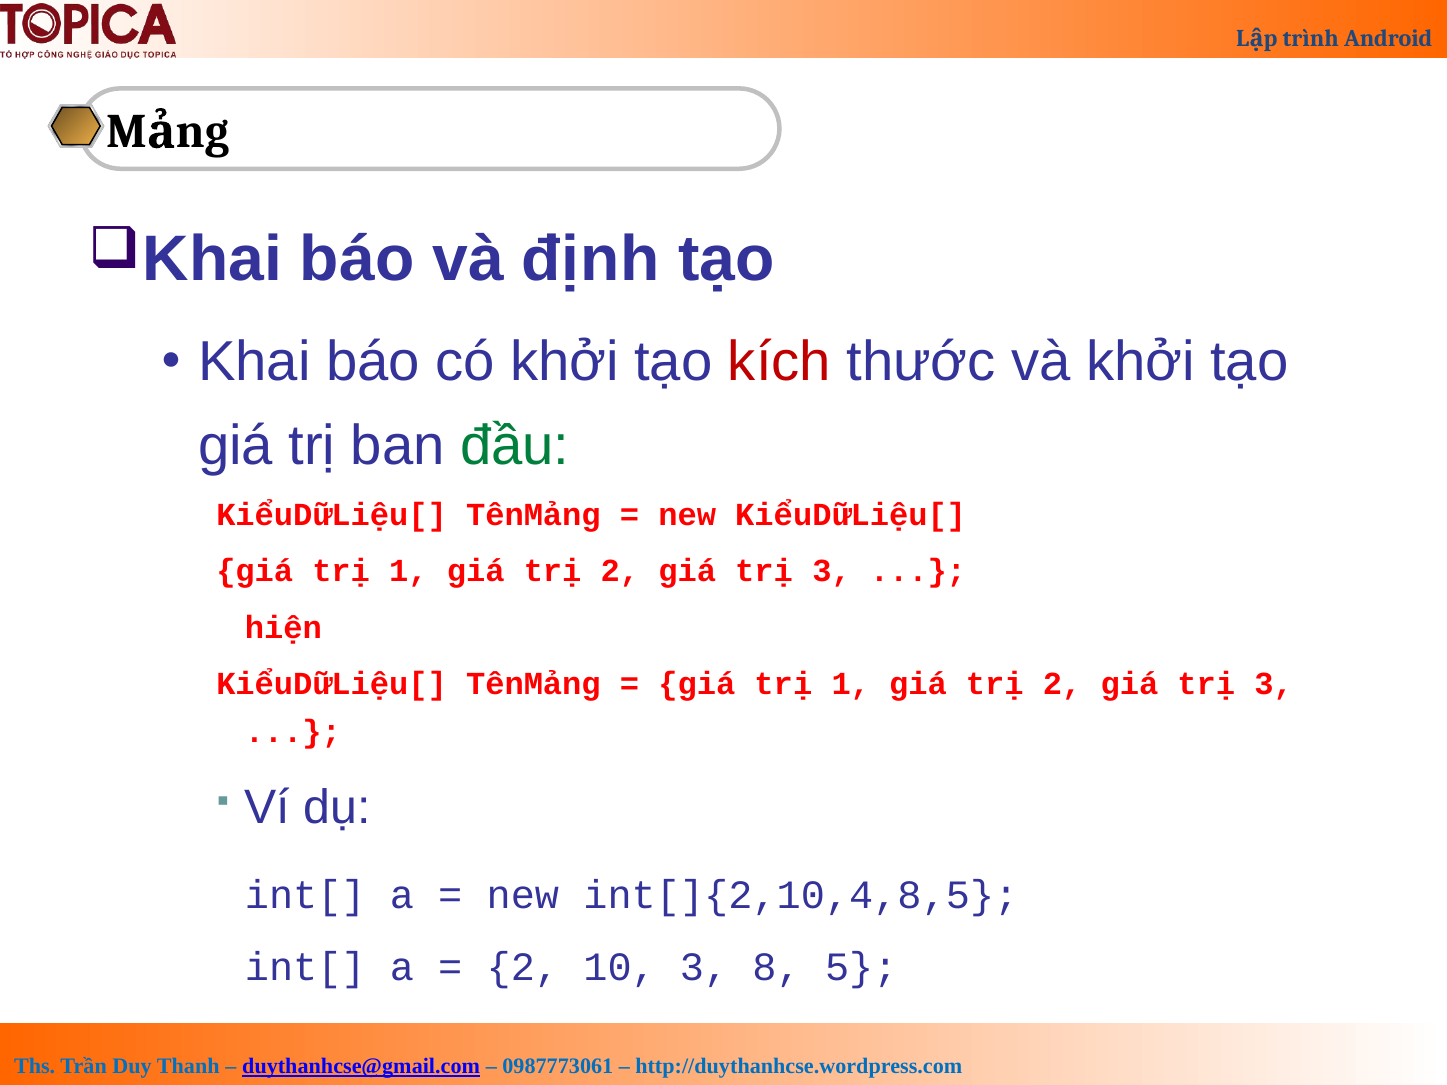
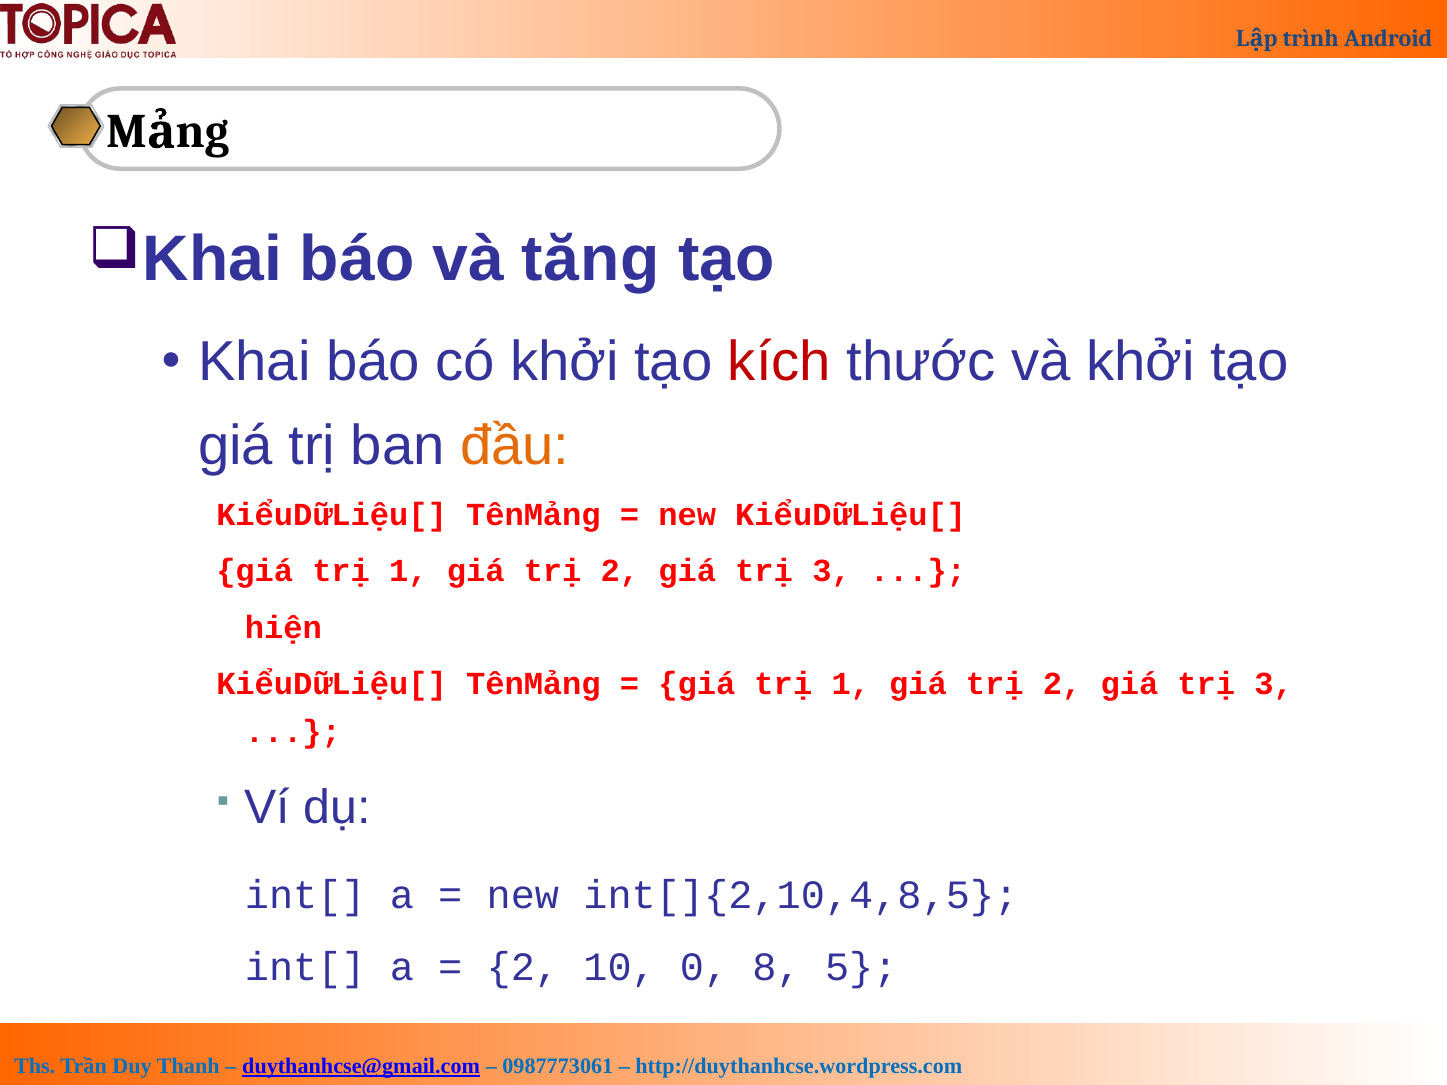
định: định -> tăng
đầu colour: green -> orange
10 3: 3 -> 0
